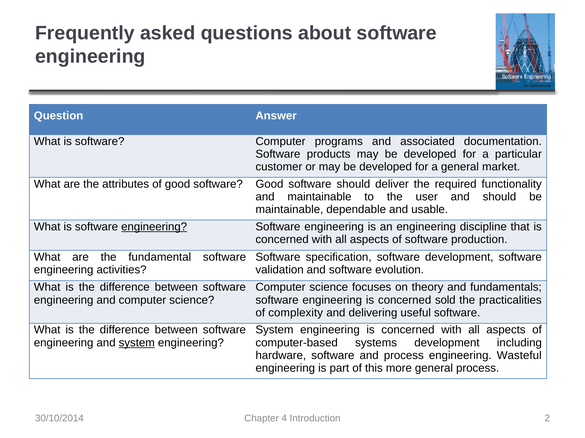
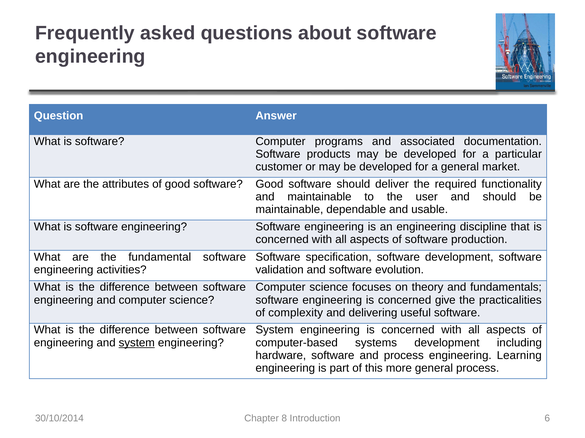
engineering at (154, 227) underline: present -> none
sold: sold -> give
Wasteful: Wasteful -> Learning
4: 4 -> 8
2: 2 -> 6
